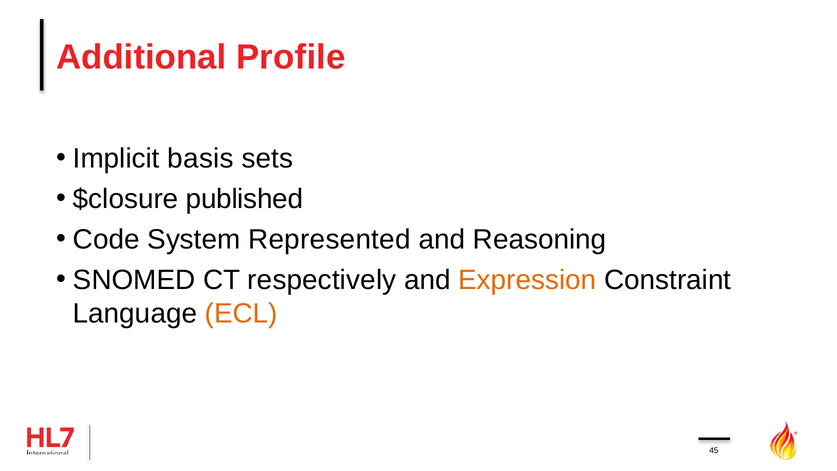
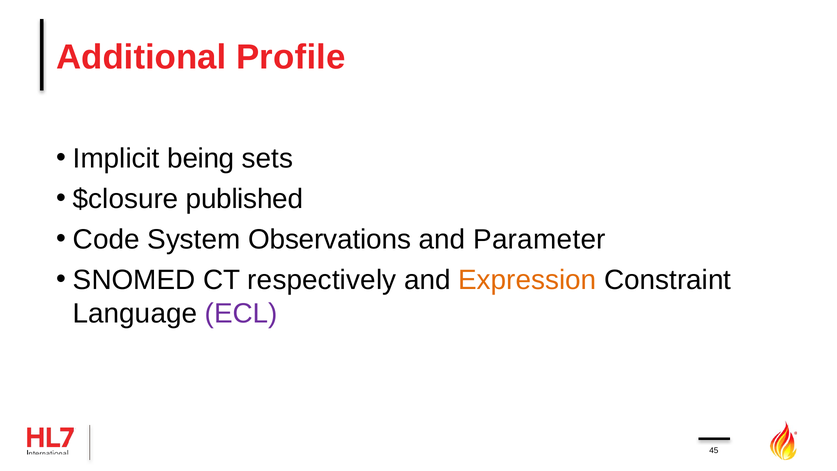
basis: basis -> being
Represented: Represented -> Observations
Reasoning: Reasoning -> Parameter
ECL colour: orange -> purple
